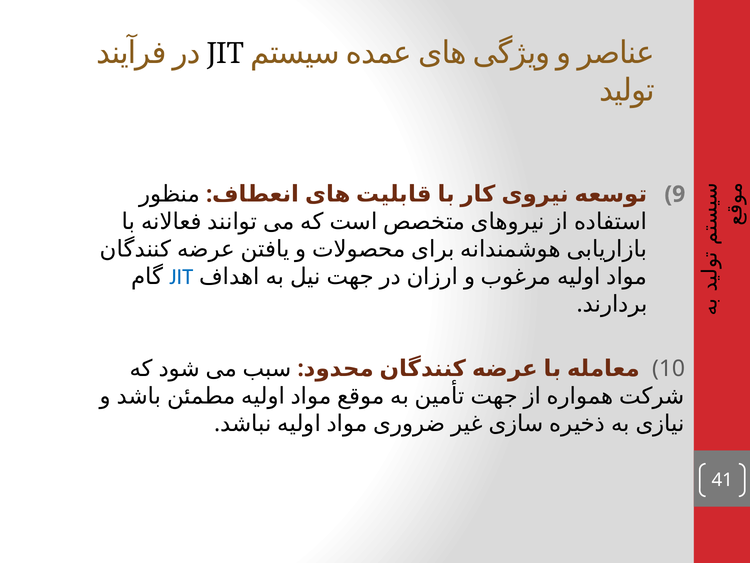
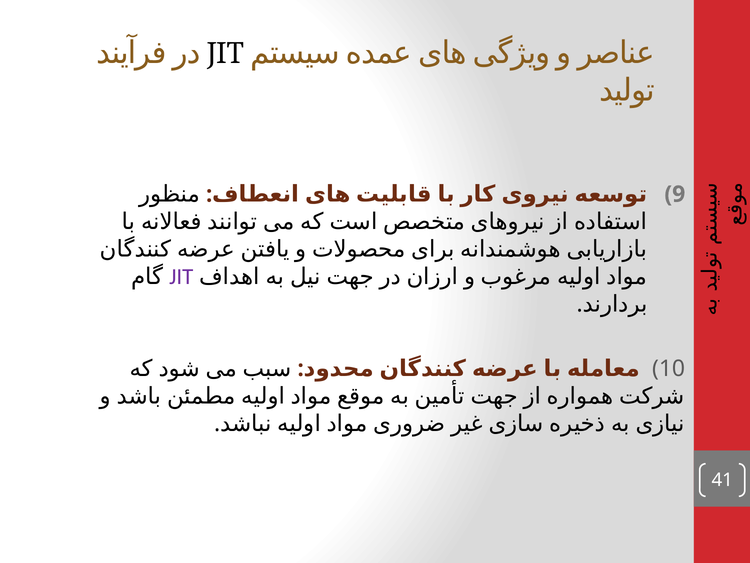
JIT at (181, 277) colour: blue -> purple
